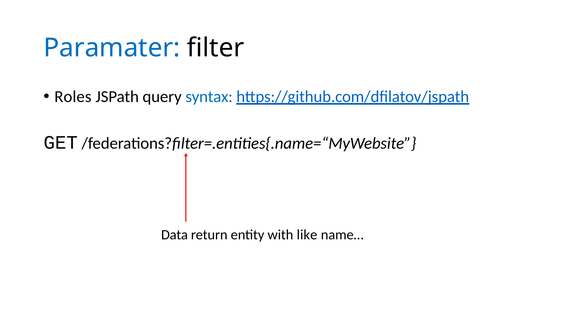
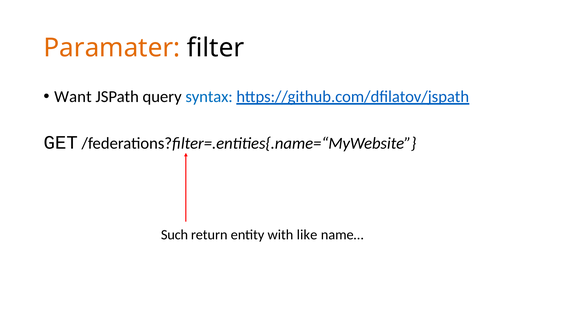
Paramater colour: blue -> orange
Roles: Roles -> Want
Data: Data -> Such
